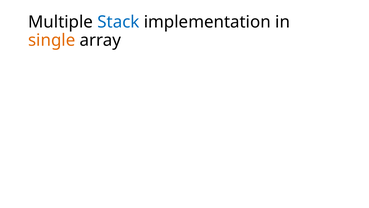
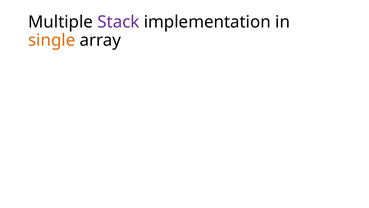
Stack colour: blue -> purple
